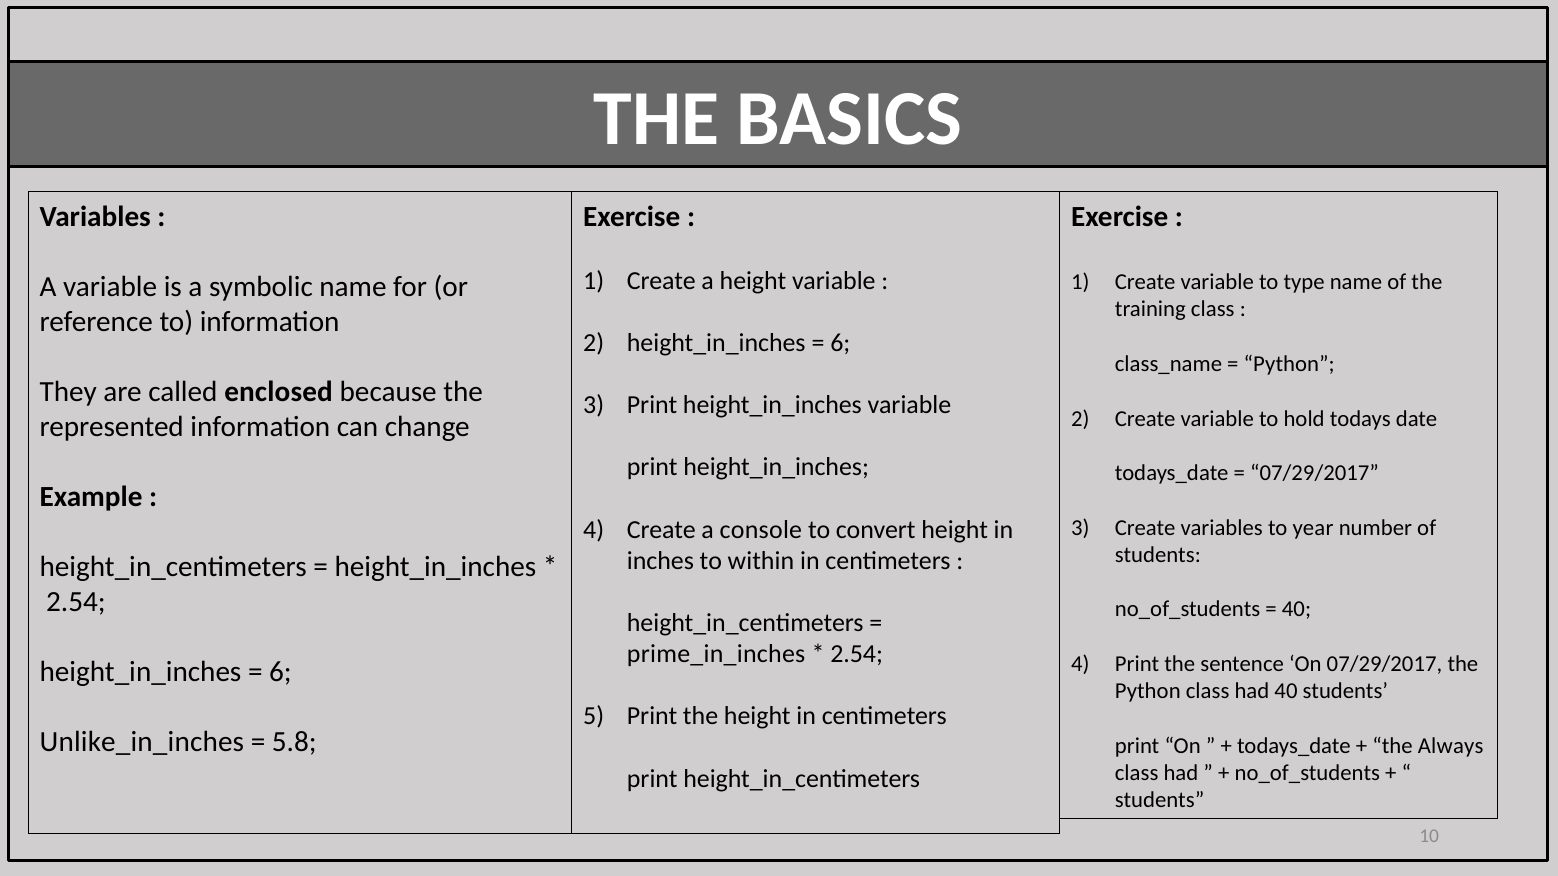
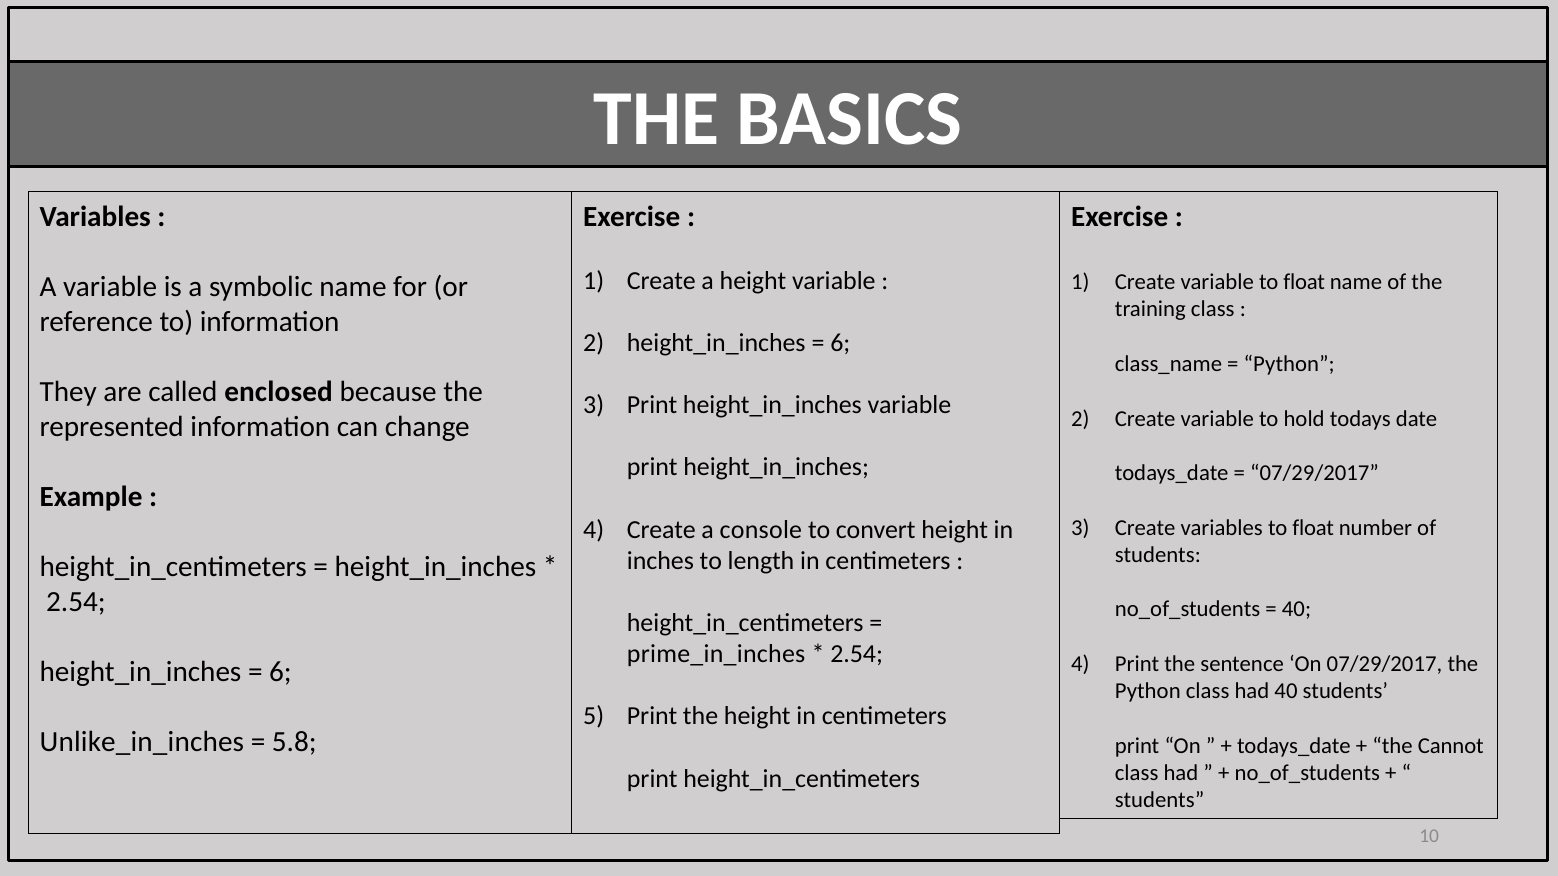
variable to type: type -> float
variables to year: year -> float
within: within -> length
Always: Always -> Cannot
